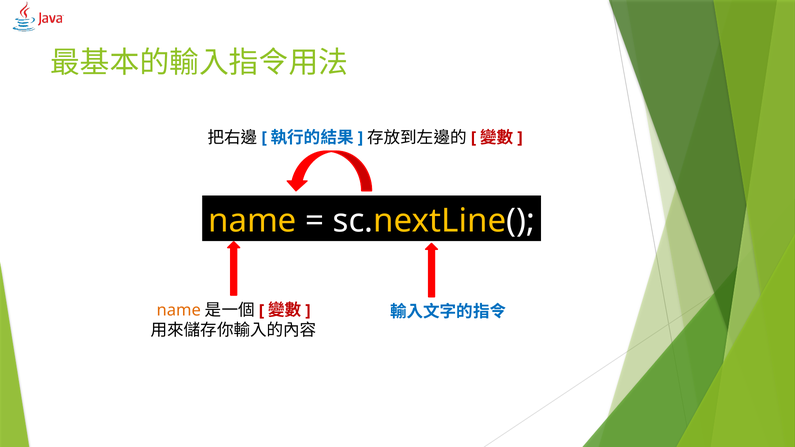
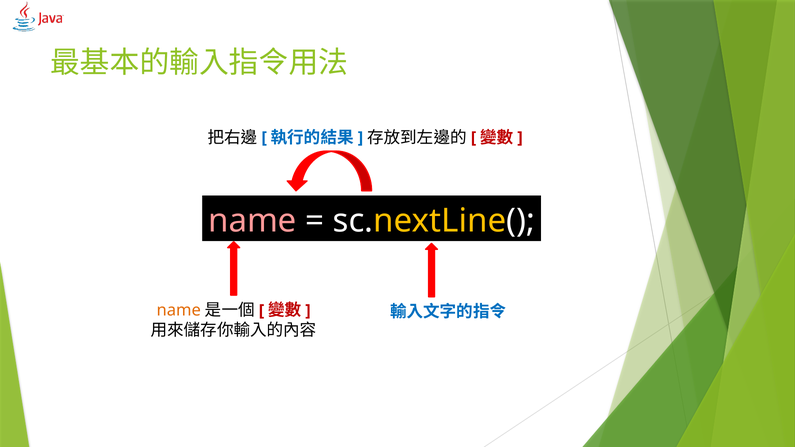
name at (252, 221) colour: yellow -> pink
